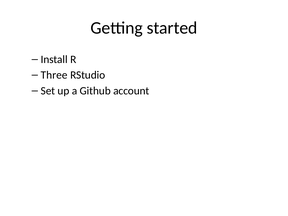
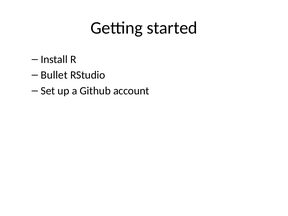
Three: Three -> Bullet
